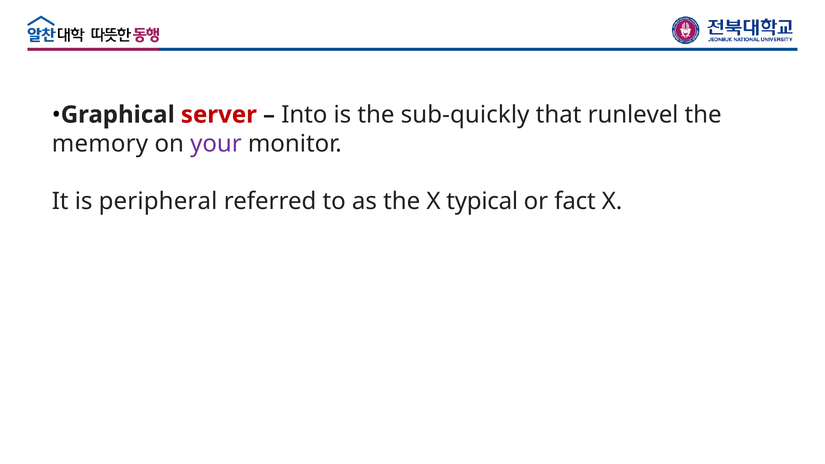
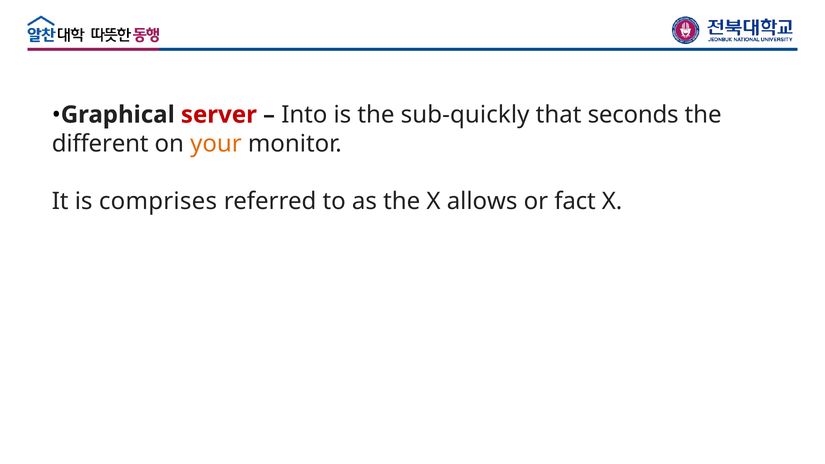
runlevel: runlevel -> seconds
memory: memory -> different
your colour: purple -> orange
peripheral: peripheral -> comprises
typical: typical -> allows
